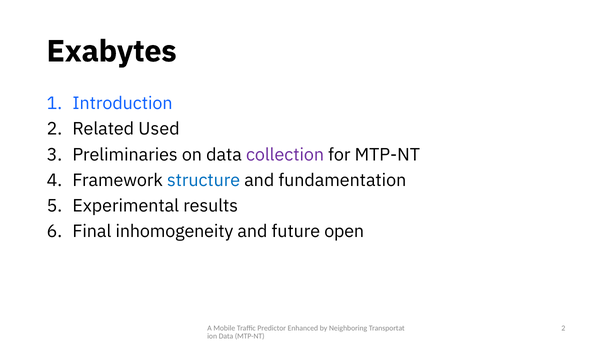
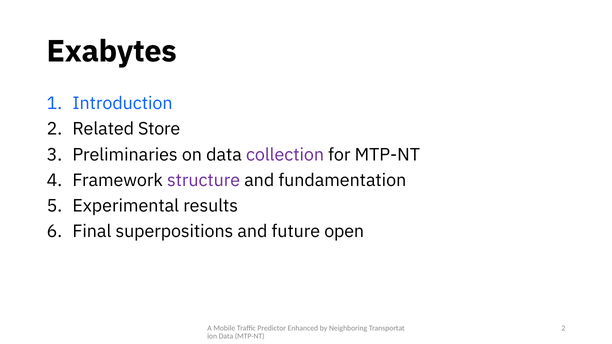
Used: Used -> Store
structure colour: blue -> purple
inhomogeneity: inhomogeneity -> superpositions
